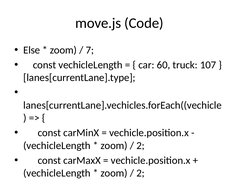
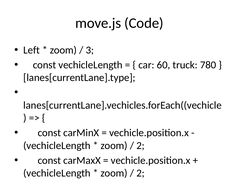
Else: Else -> Left
7: 7 -> 3
107: 107 -> 780
